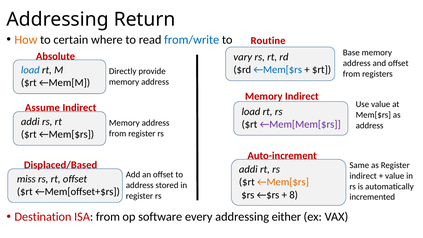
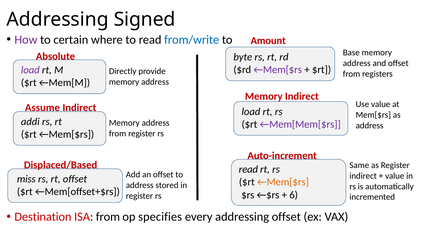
Return: Return -> Signed
How colour: orange -> purple
Routine: Routine -> Amount
vary: vary -> byte
←Mem[$rs at (278, 70) colour: blue -> purple
load at (30, 70) colour: blue -> purple
addi at (248, 169): addi -> read
8: 8 -> 6
software: software -> specifies
addressing either: either -> offset
